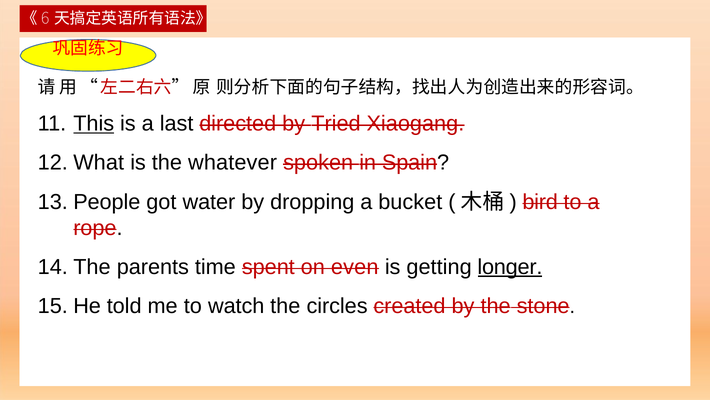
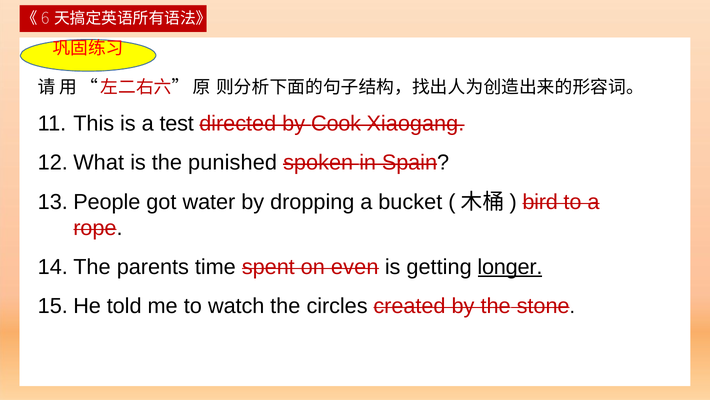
This underline: present -> none
last: last -> test
Tried: Tried -> Cook
whatever: whatever -> punished
